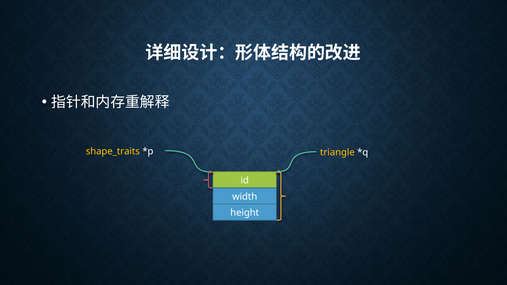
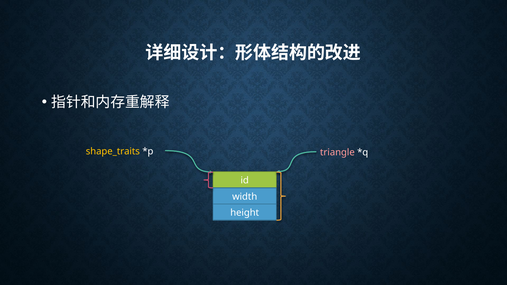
triangle colour: yellow -> pink
